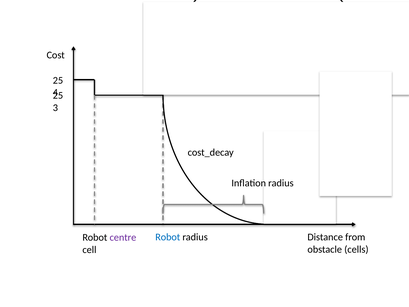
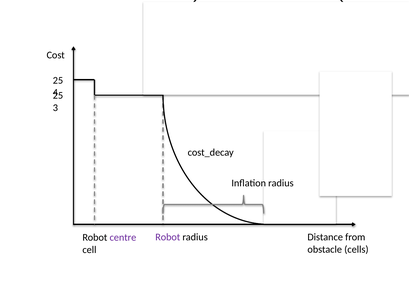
Robot at (168, 237) colour: blue -> purple
